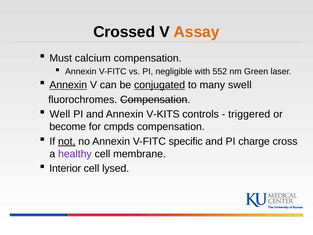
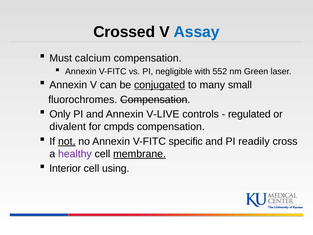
Assay colour: orange -> blue
Annexin at (68, 85) underline: present -> none
swell: swell -> small
Well: Well -> Only
V-KITS: V-KITS -> V-LIVE
triggered: triggered -> regulated
become: become -> divalent
charge: charge -> readily
membrane underline: none -> present
lysed: lysed -> using
